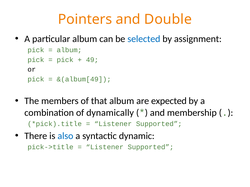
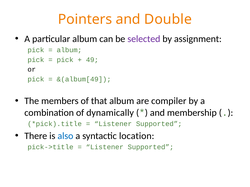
selected colour: blue -> purple
expected: expected -> compiler
dynamic: dynamic -> location
